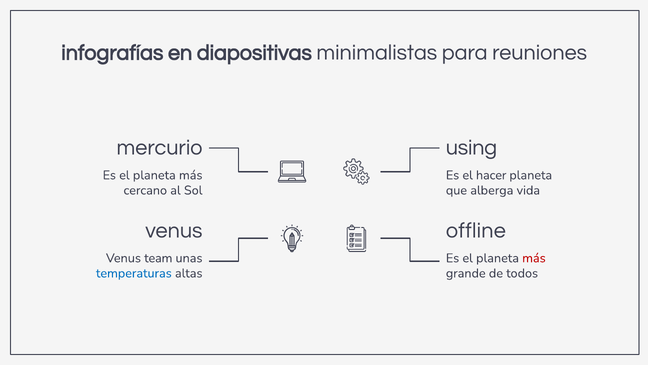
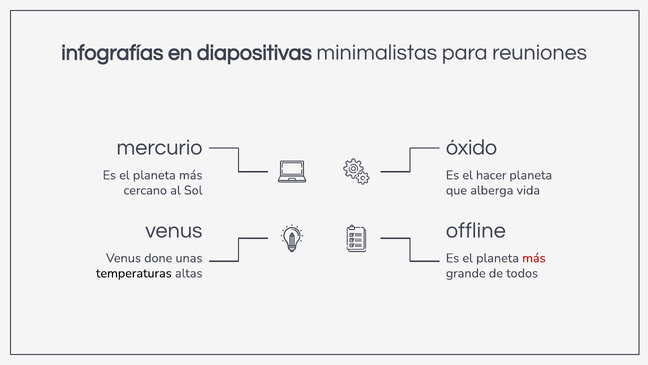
using: using -> óxido
team: team -> done
temperaturas colour: blue -> black
